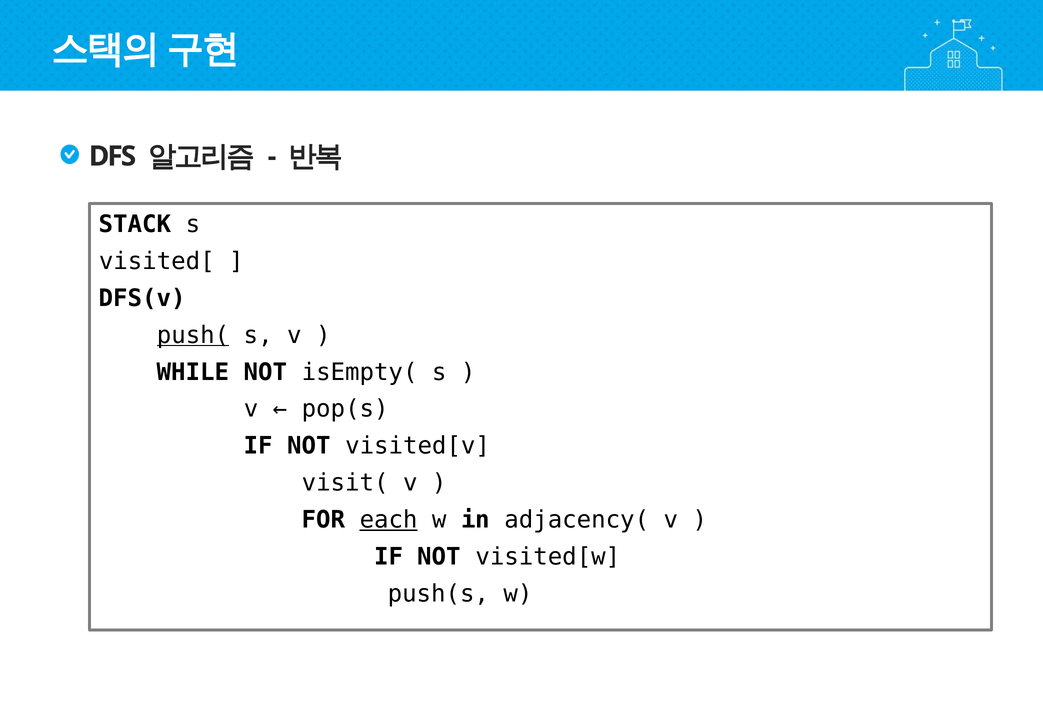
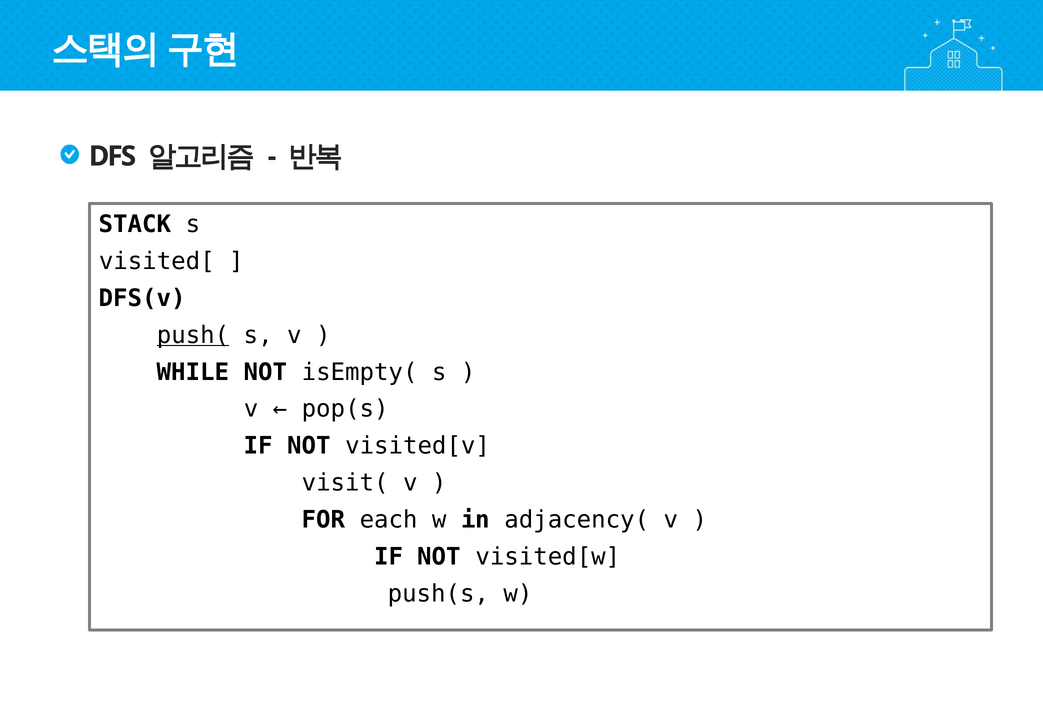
each underline: present -> none
